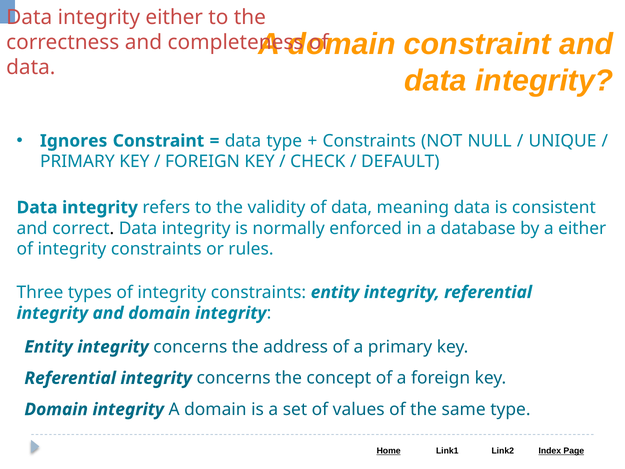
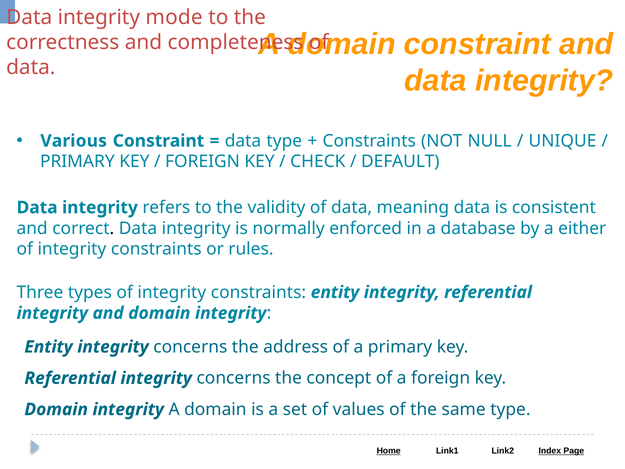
integrity either: either -> mode
Ignores: Ignores -> Various
